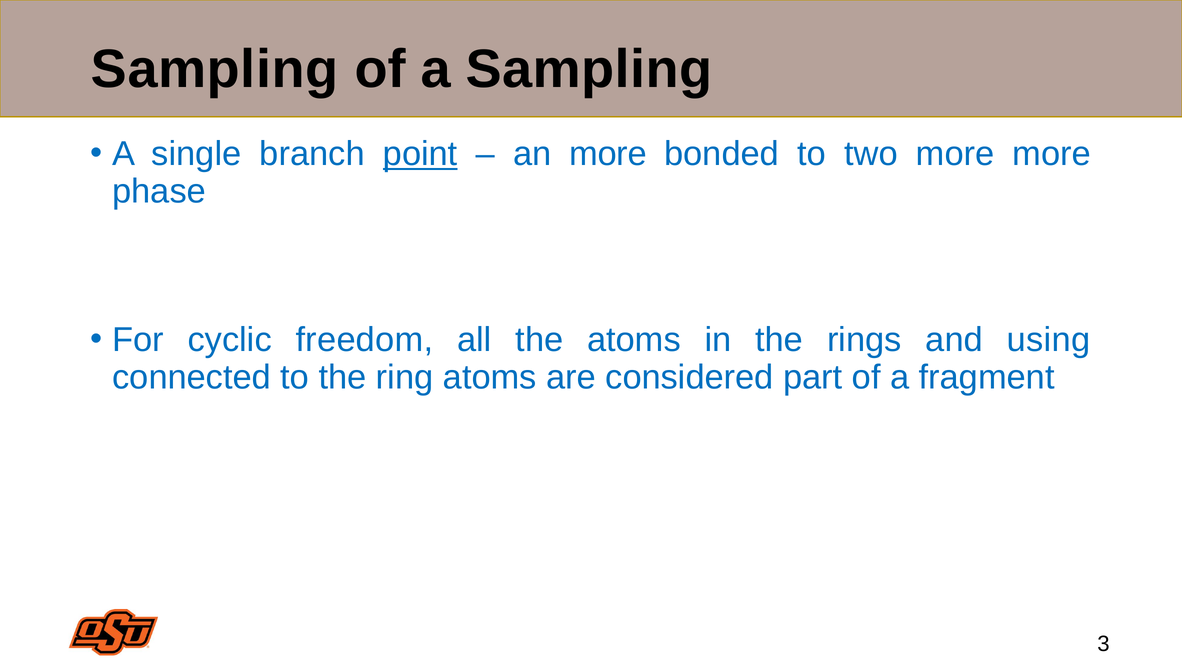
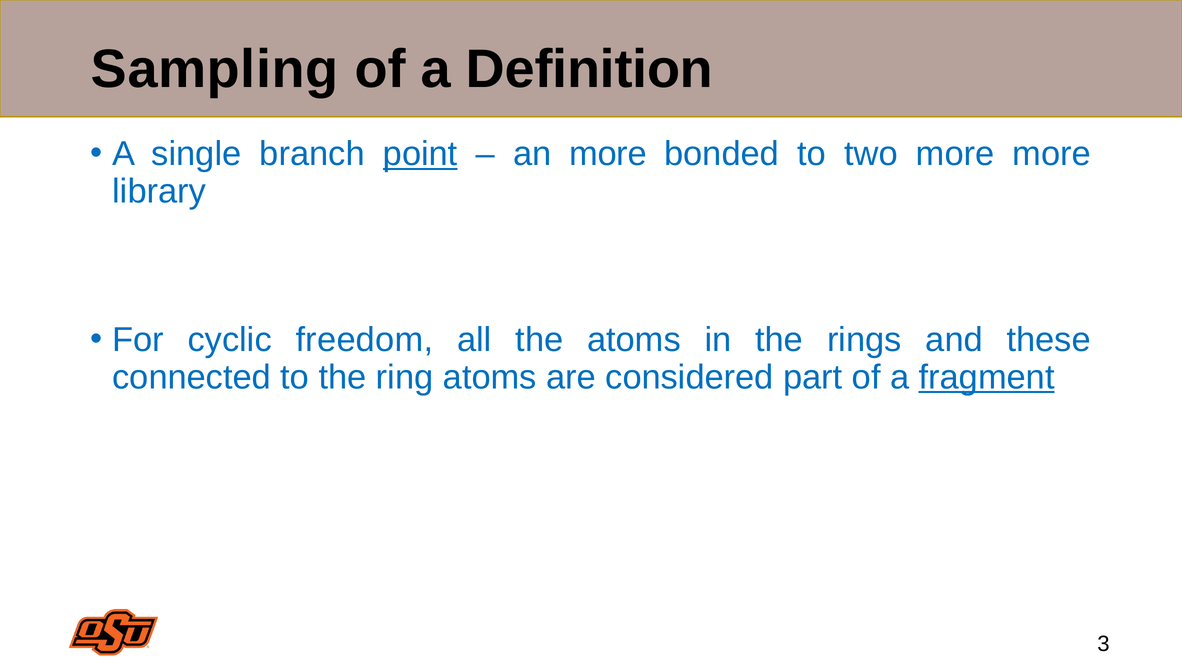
a Sampling: Sampling -> Definition
phase: phase -> library
using: using -> these
fragment underline: none -> present
